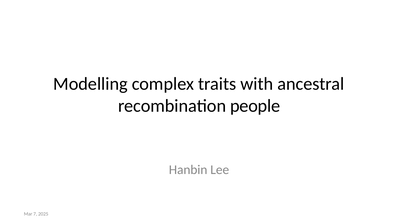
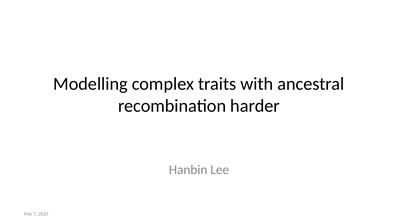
people: people -> harder
